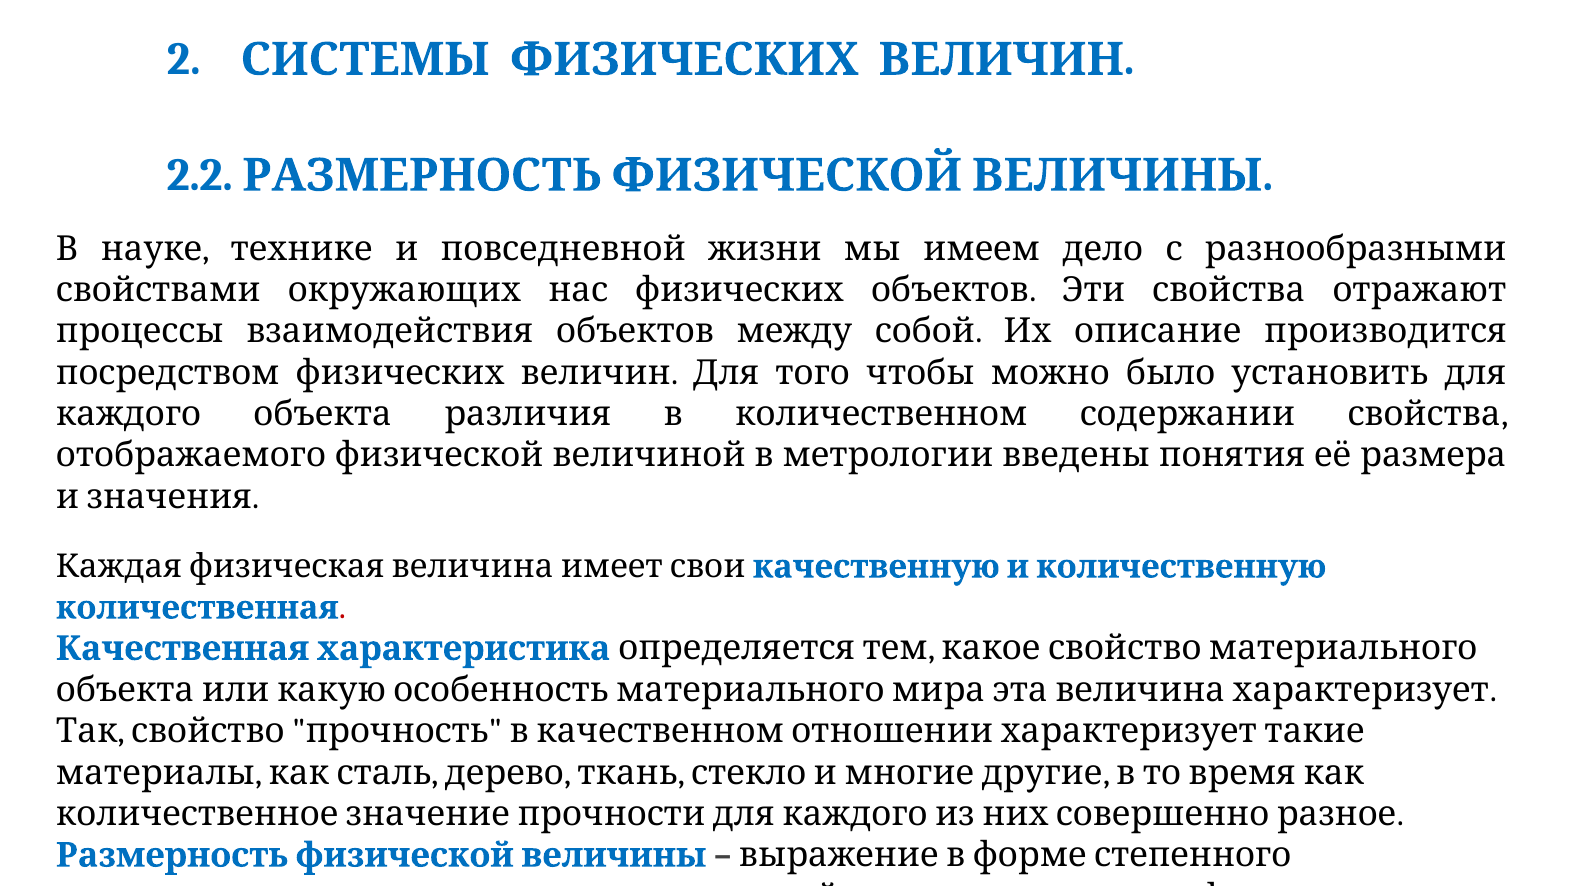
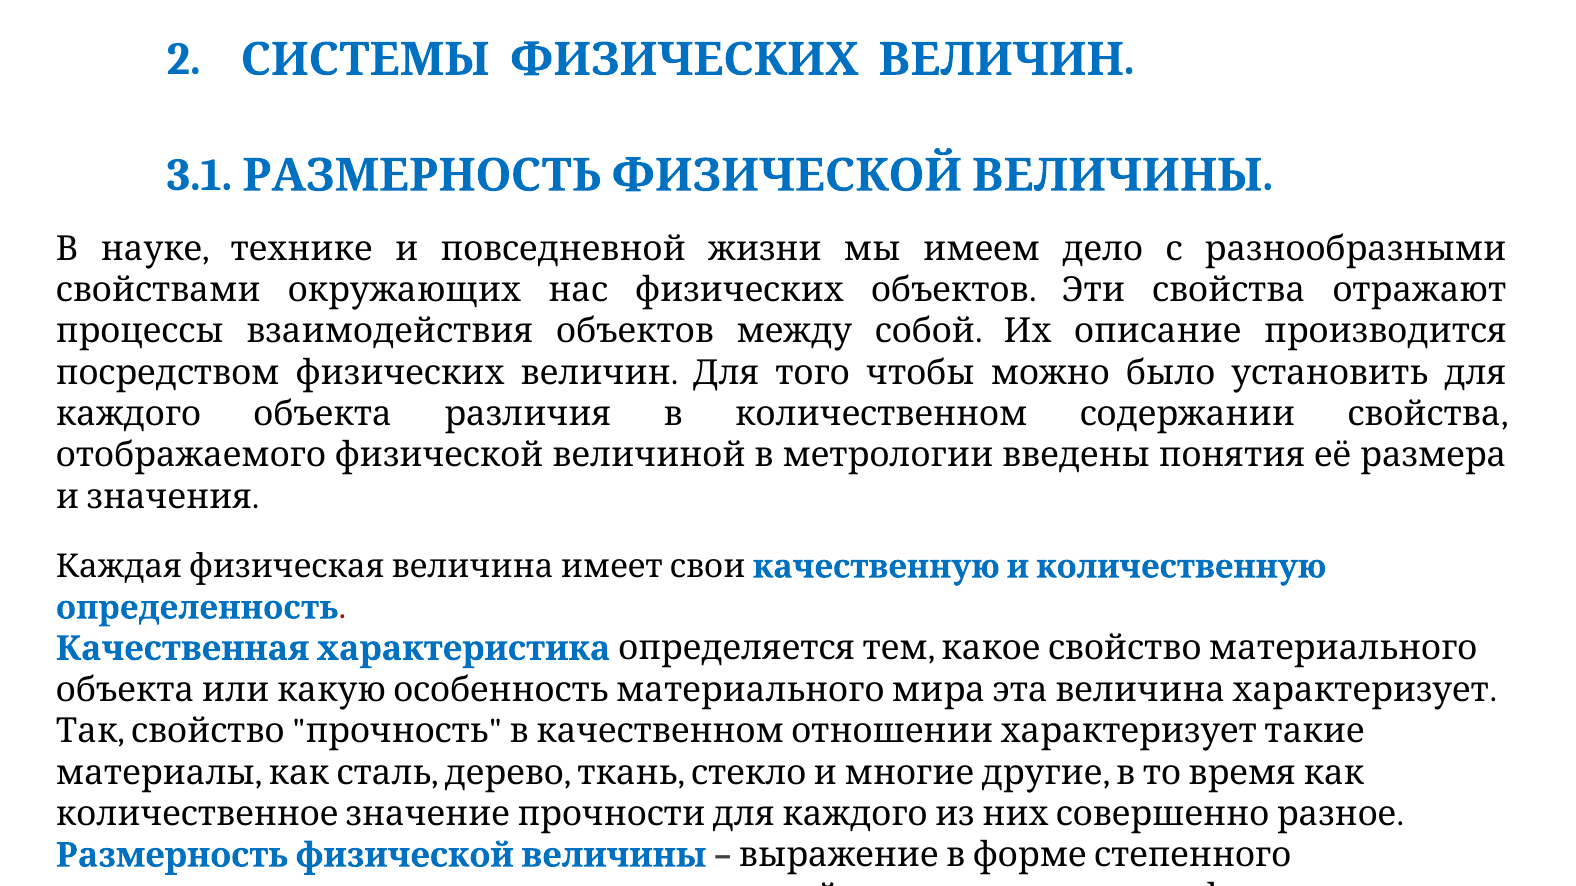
2.2: 2.2 -> 3.1
количественная: количественная -> определенность
